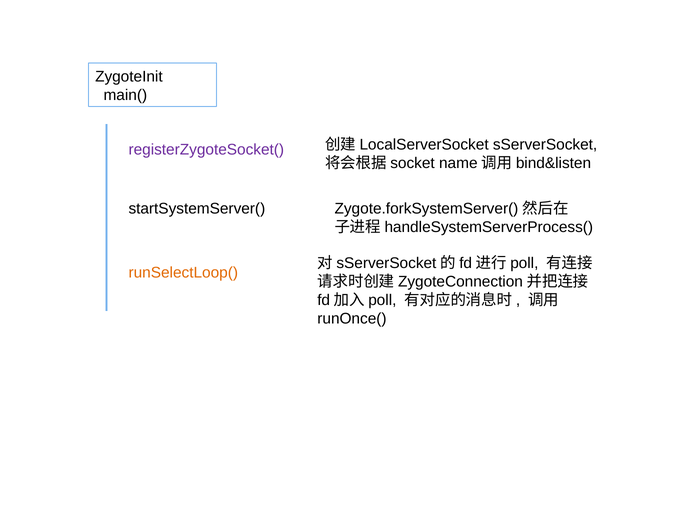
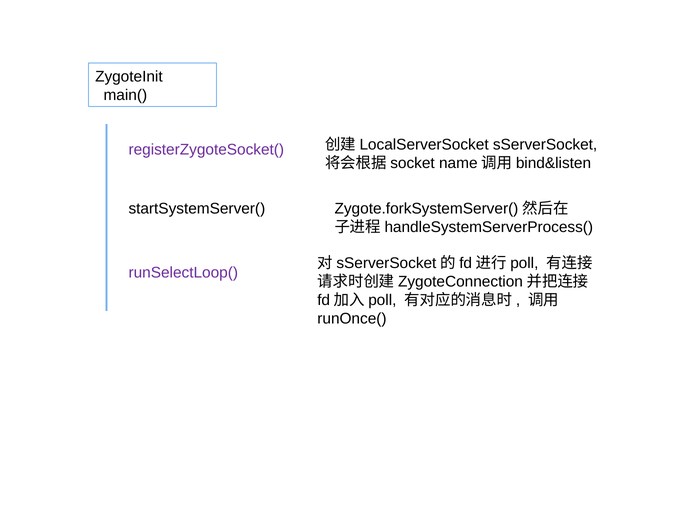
runSelectLoop( colour: orange -> purple
